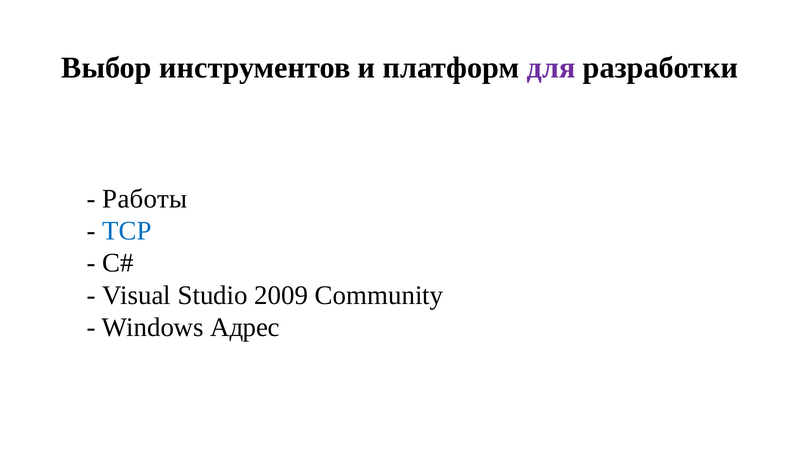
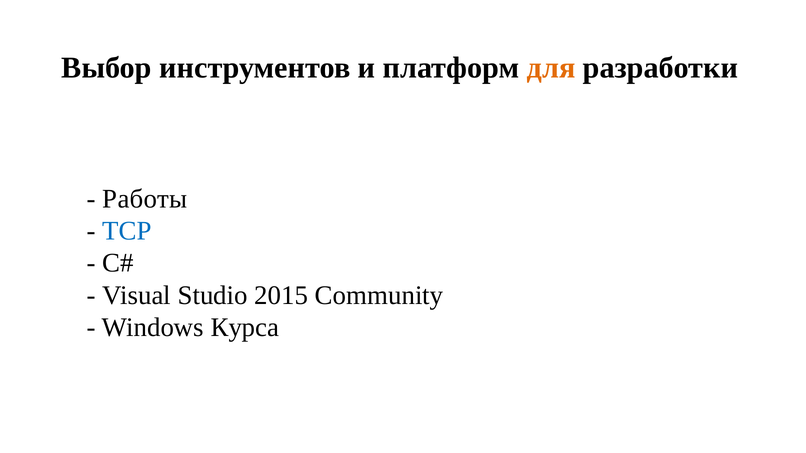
для colour: purple -> orange
2009: 2009 -> 2015
Адрес: Адрес -> Курса
